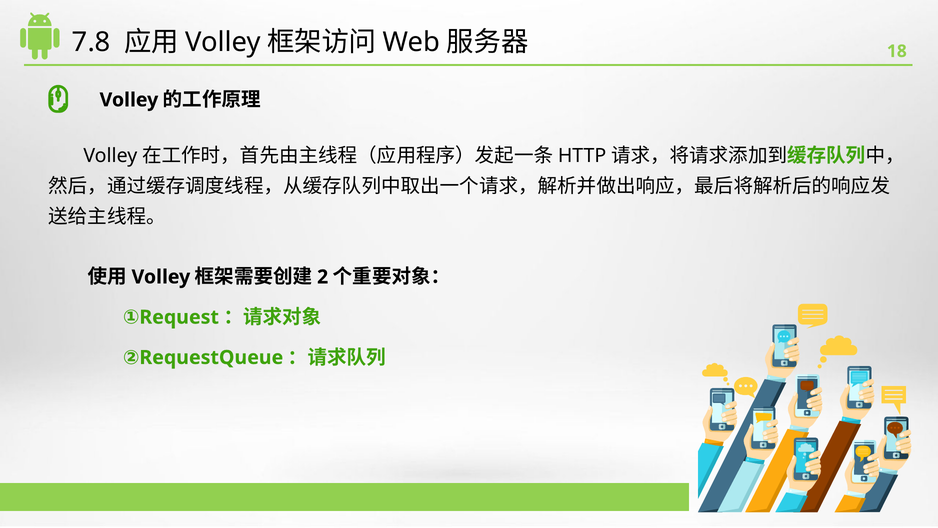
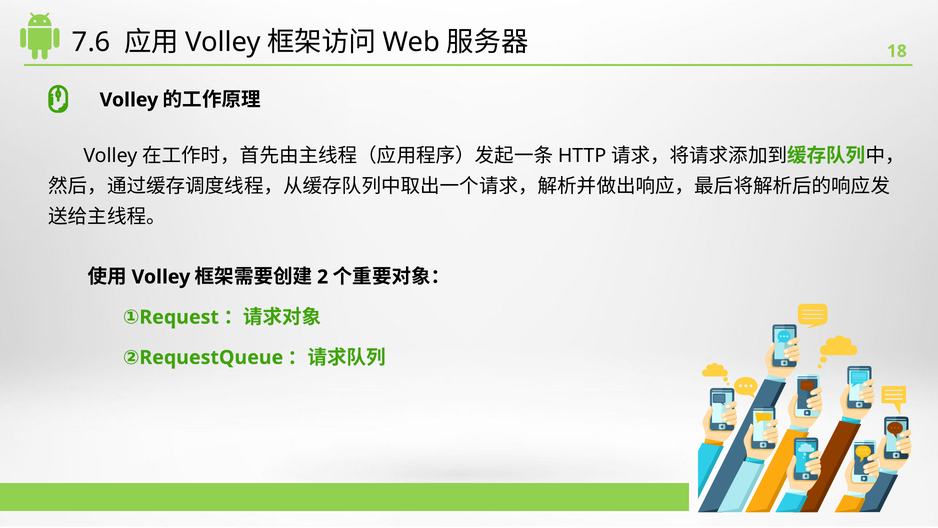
7.8: 7.8 -> 7.6
